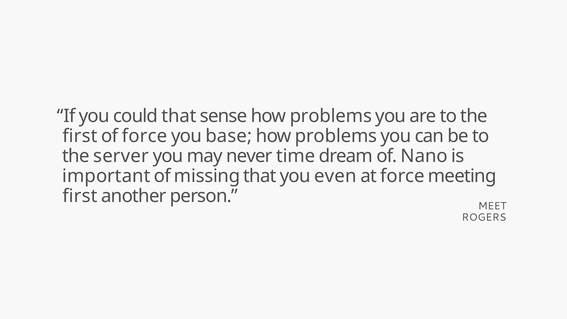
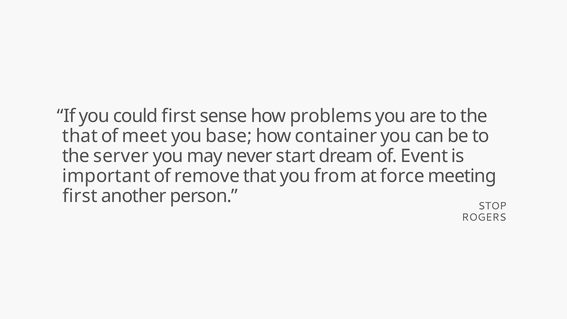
could that: that -> first
first at (80, 136): first -> that
of force: force -> meet
problems at (336, 136): problems -> container
time: time -> start
Nano: Nano -> Event
missing: missing -> remove
even: even -> from
MEET: MEET -> STOP
